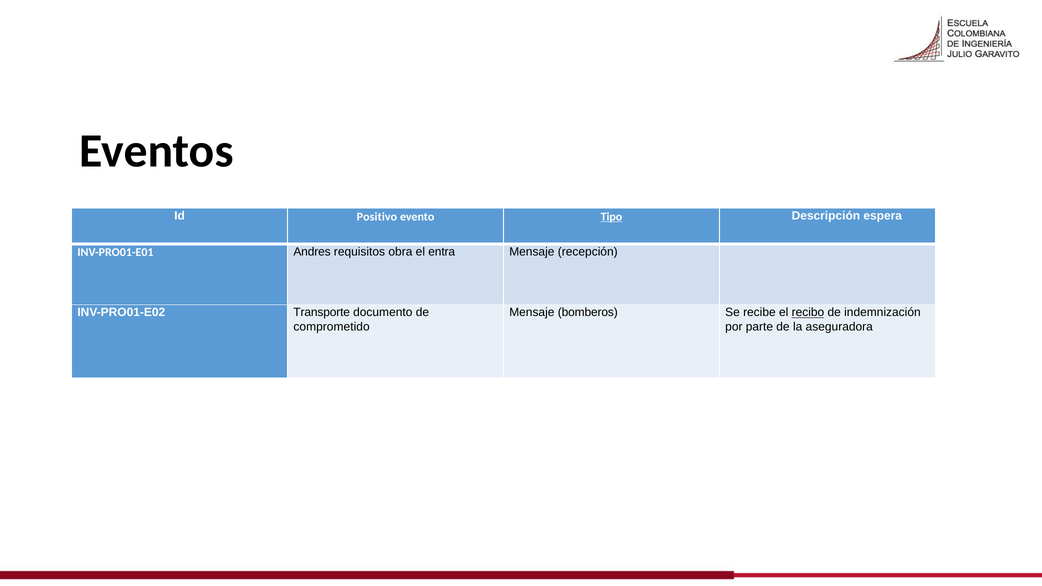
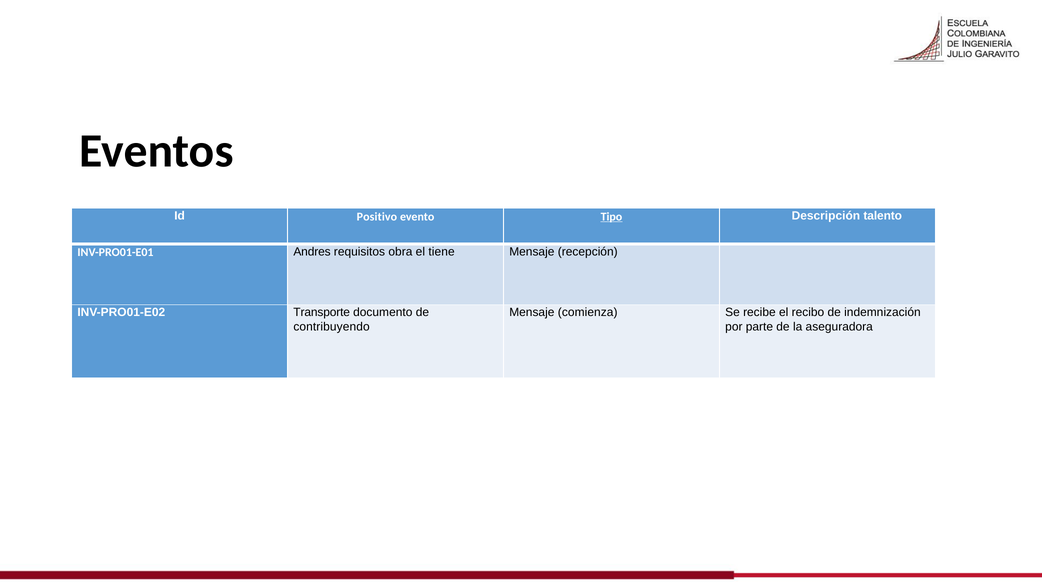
espera: espera -> talento
entra: entra -> tiene
bomberos: bomberos -> comienza
recibo underline: present -> none
comprometido: comprometido -> contribuyendo
